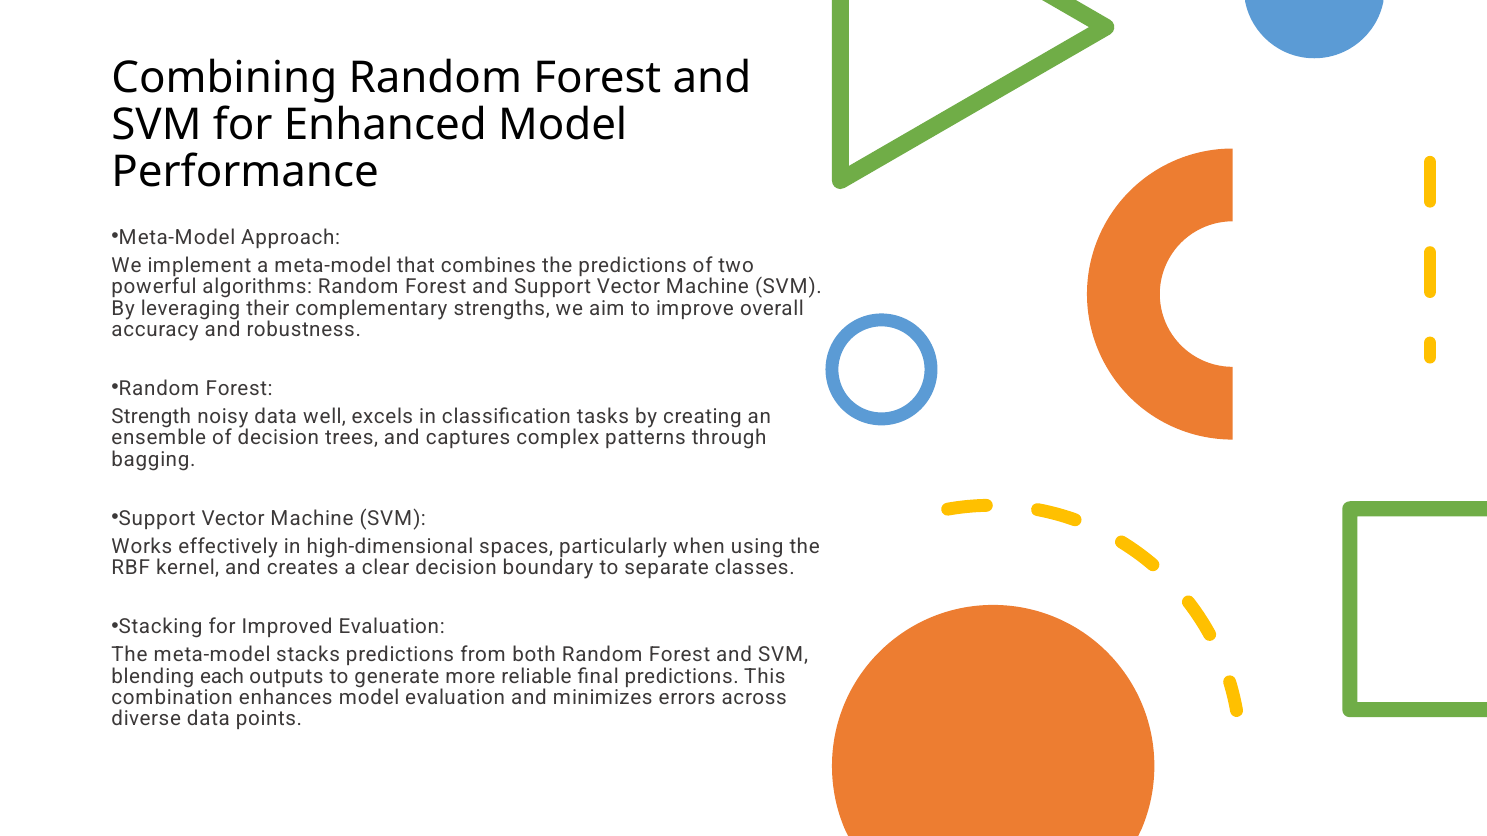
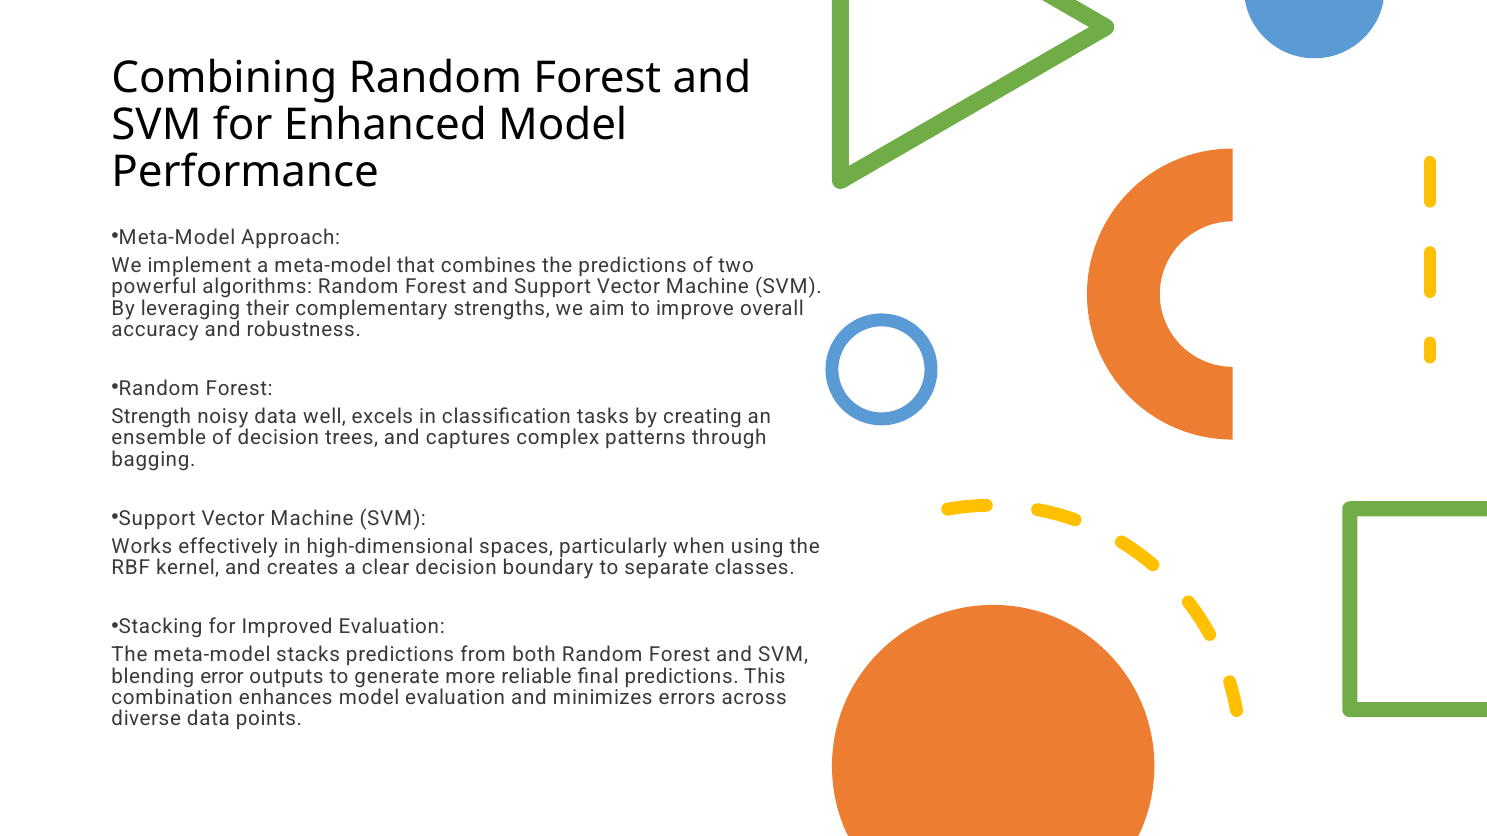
each: each -> error
